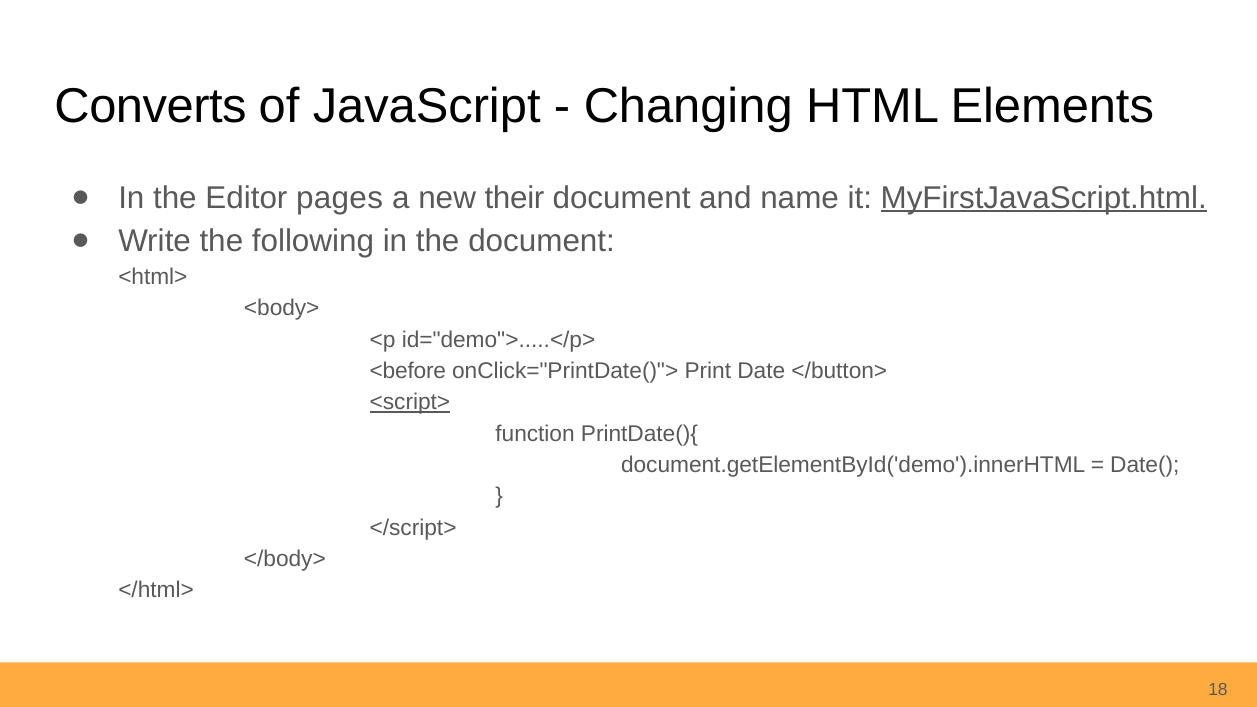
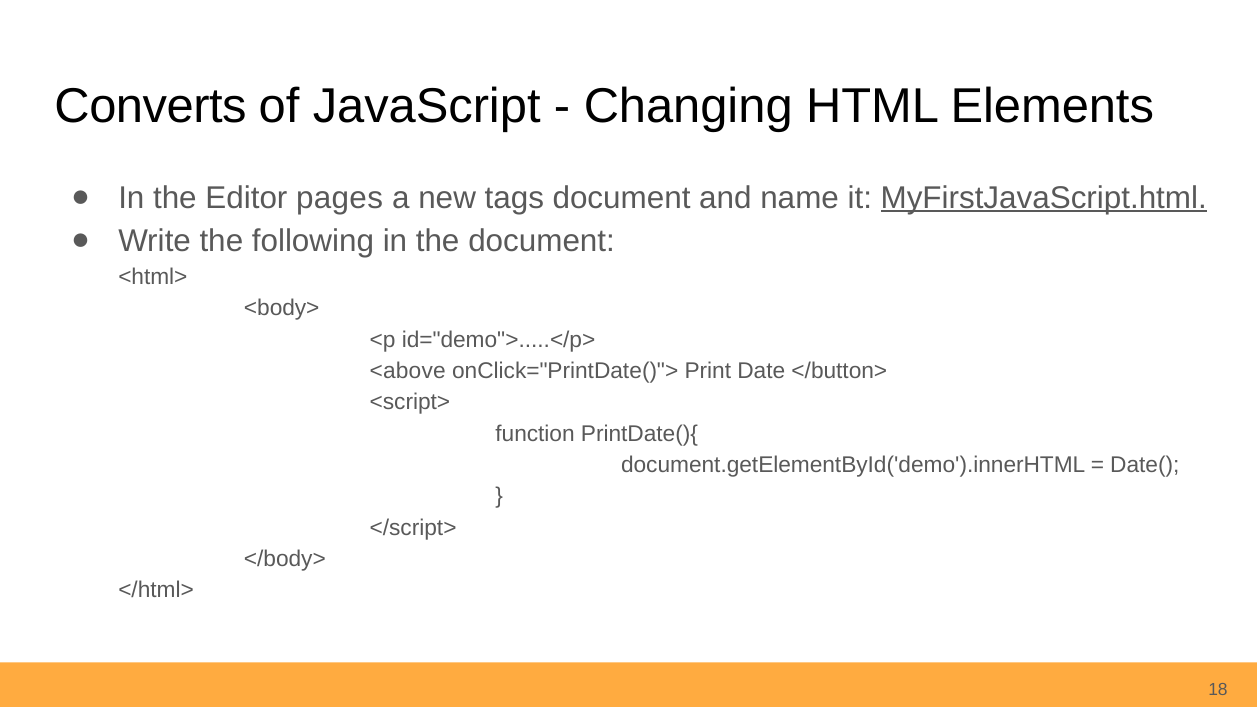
their: their -> tags
<before: <before -> <above
<script> underline: present -> none
